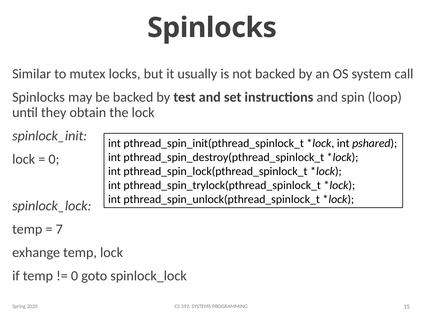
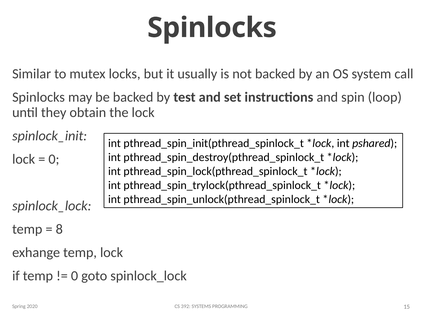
7: 7 -> 8
